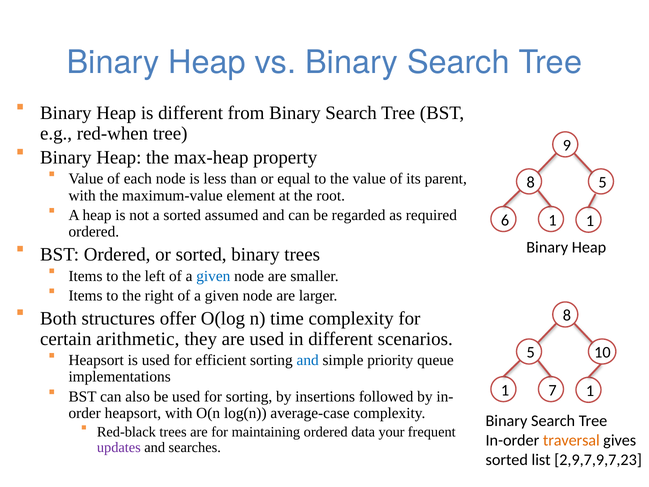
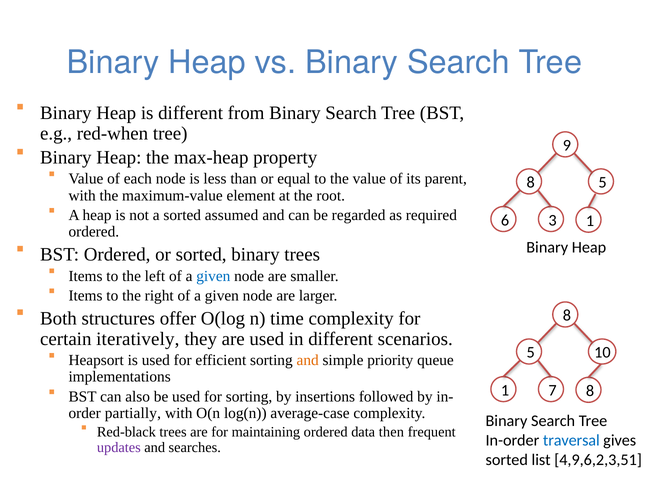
6 1: 1 -> 3
arithmetic: arithmetic -> iteratively
and at (308, 360) colour: blue -> orange
7 1: 1 -> 8
heapsort at (133, 413): heapsort -> partially
your: your -> then
traversal colour: orange -> blue
2,9,7,9,7,23: 2,9,7,9,7,23 -> 4,9,6,2,3,51
